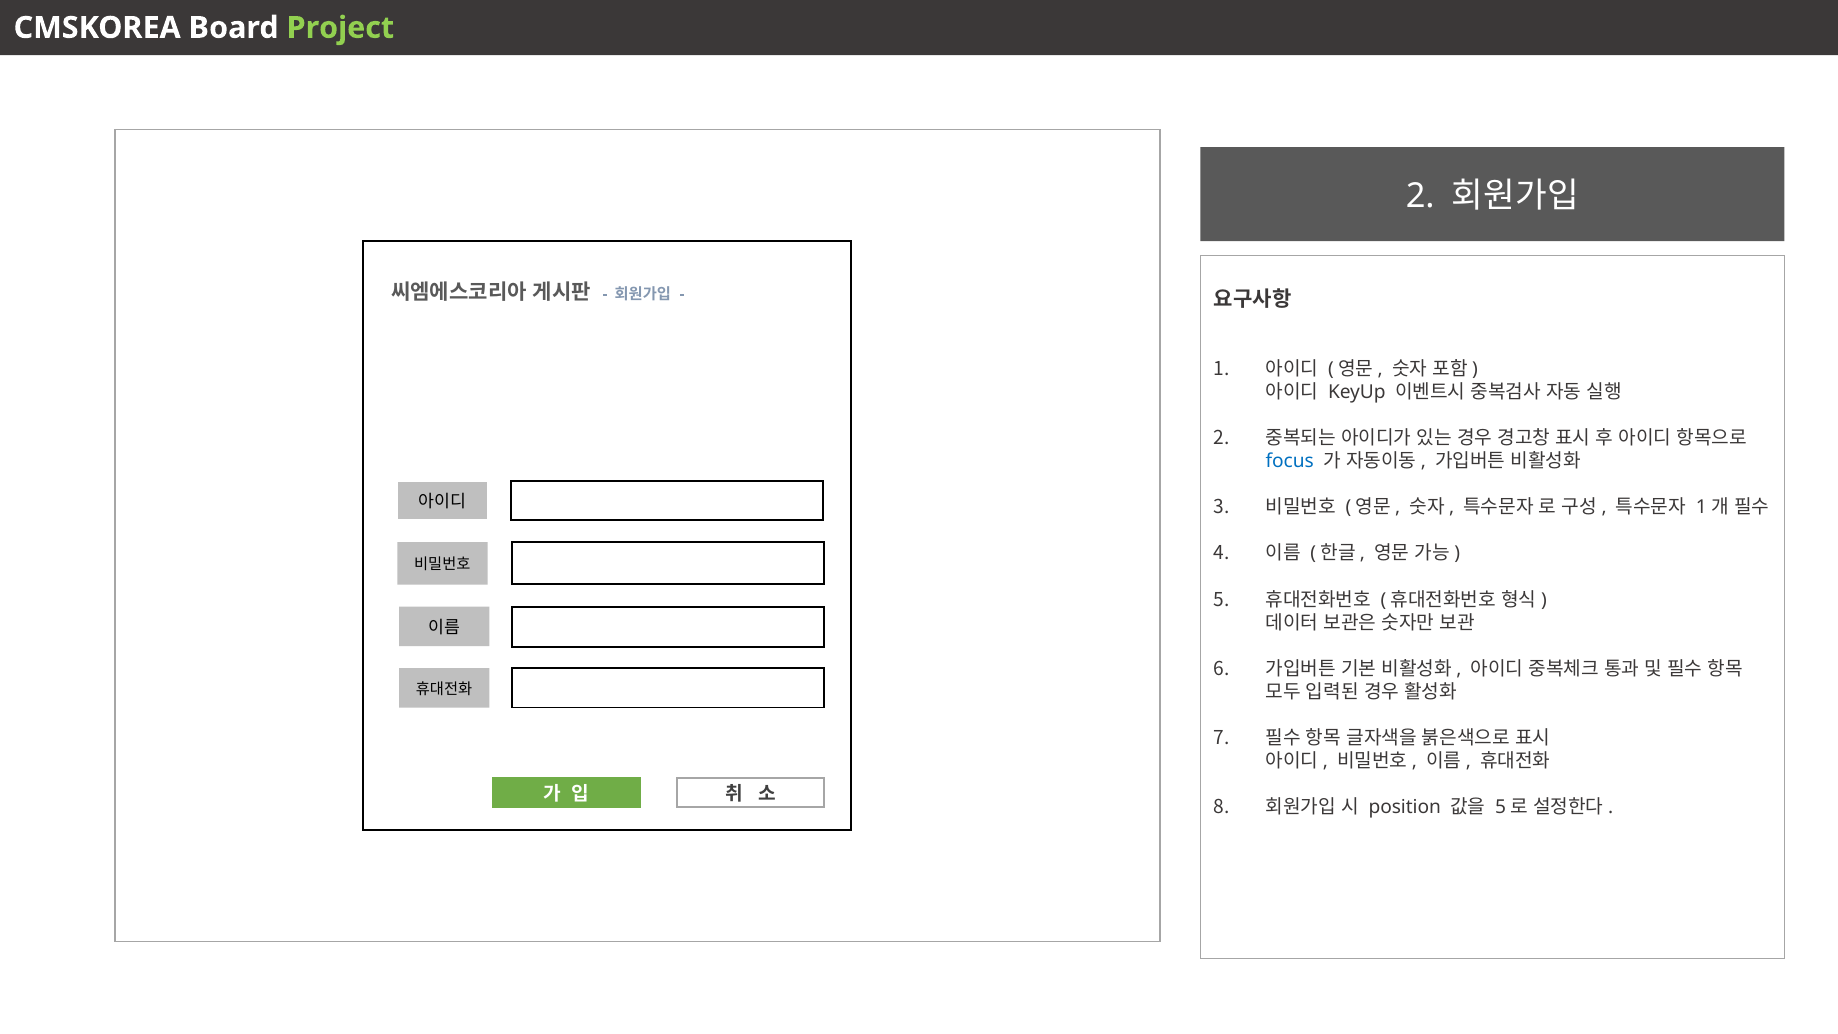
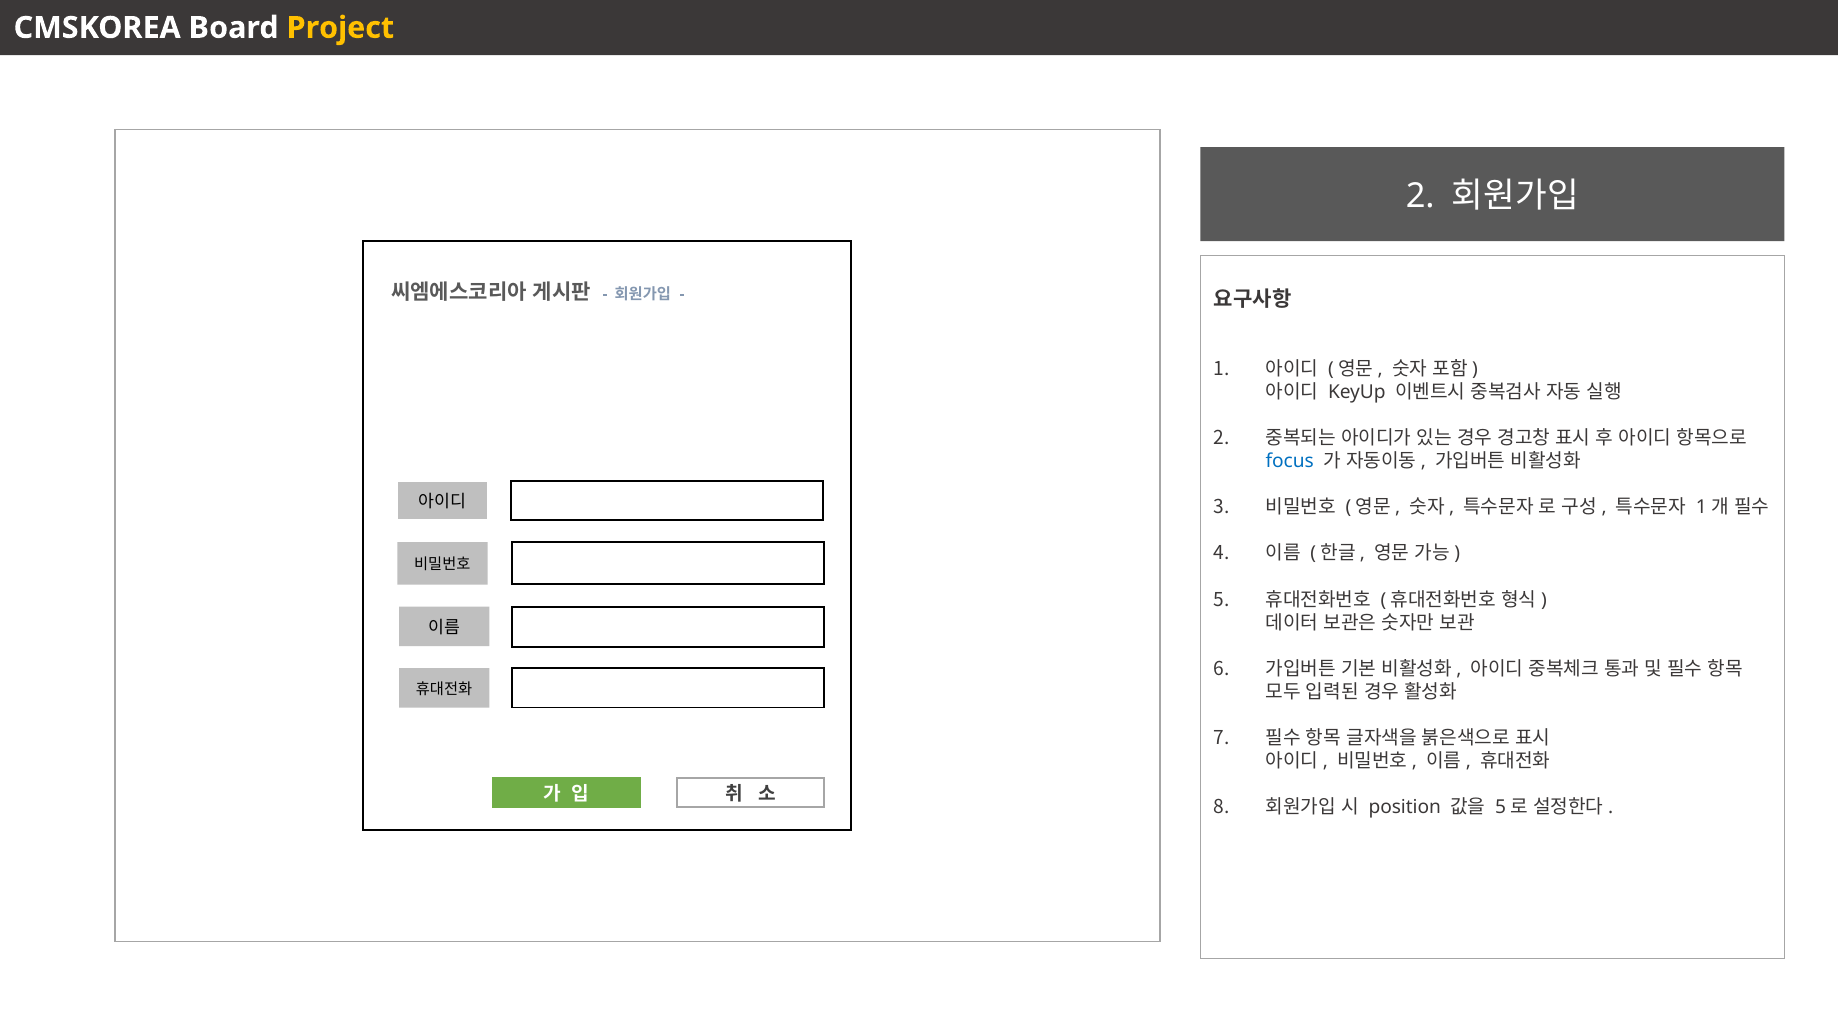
Project colour: light green -> yellow
